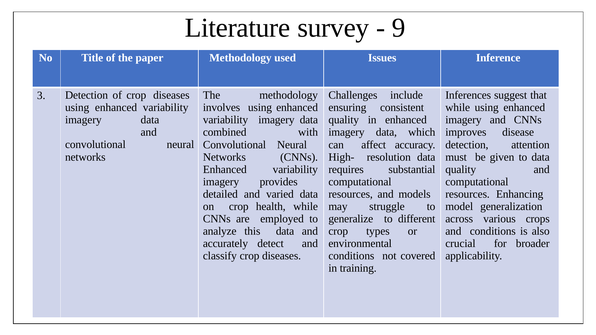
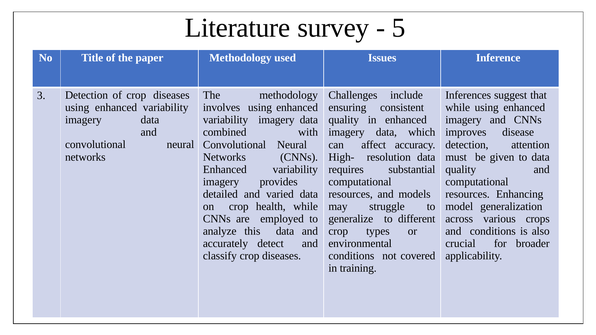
9: 9 -> 5
